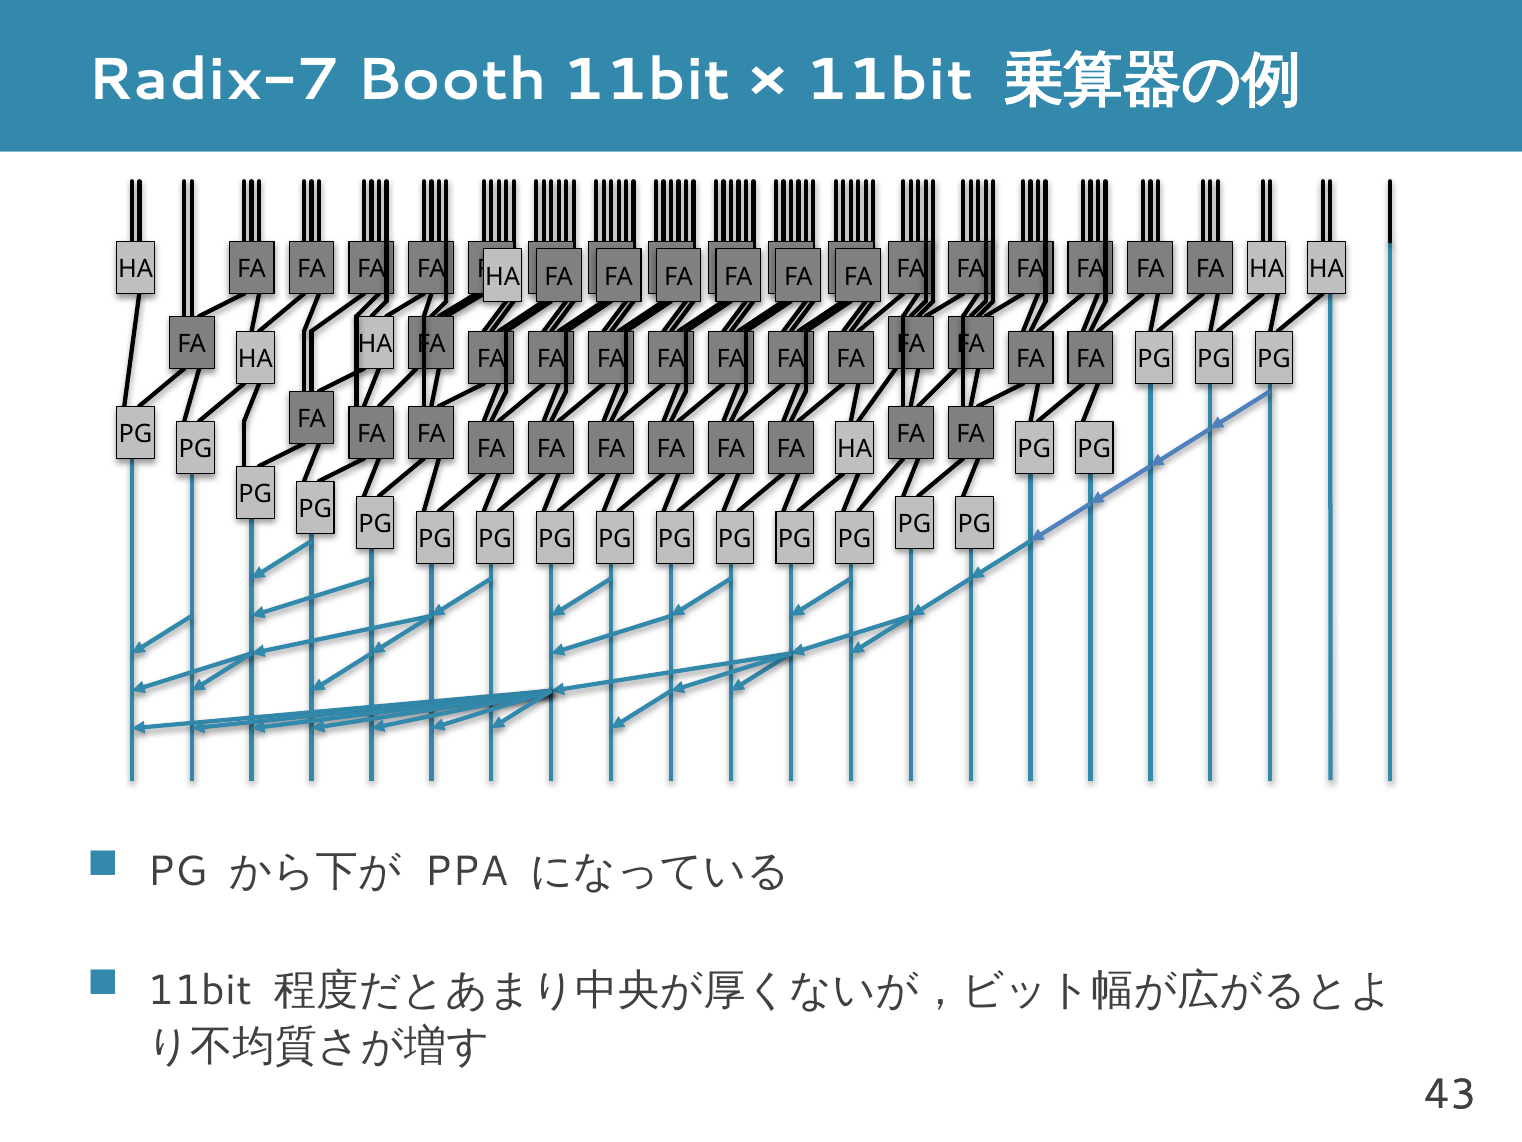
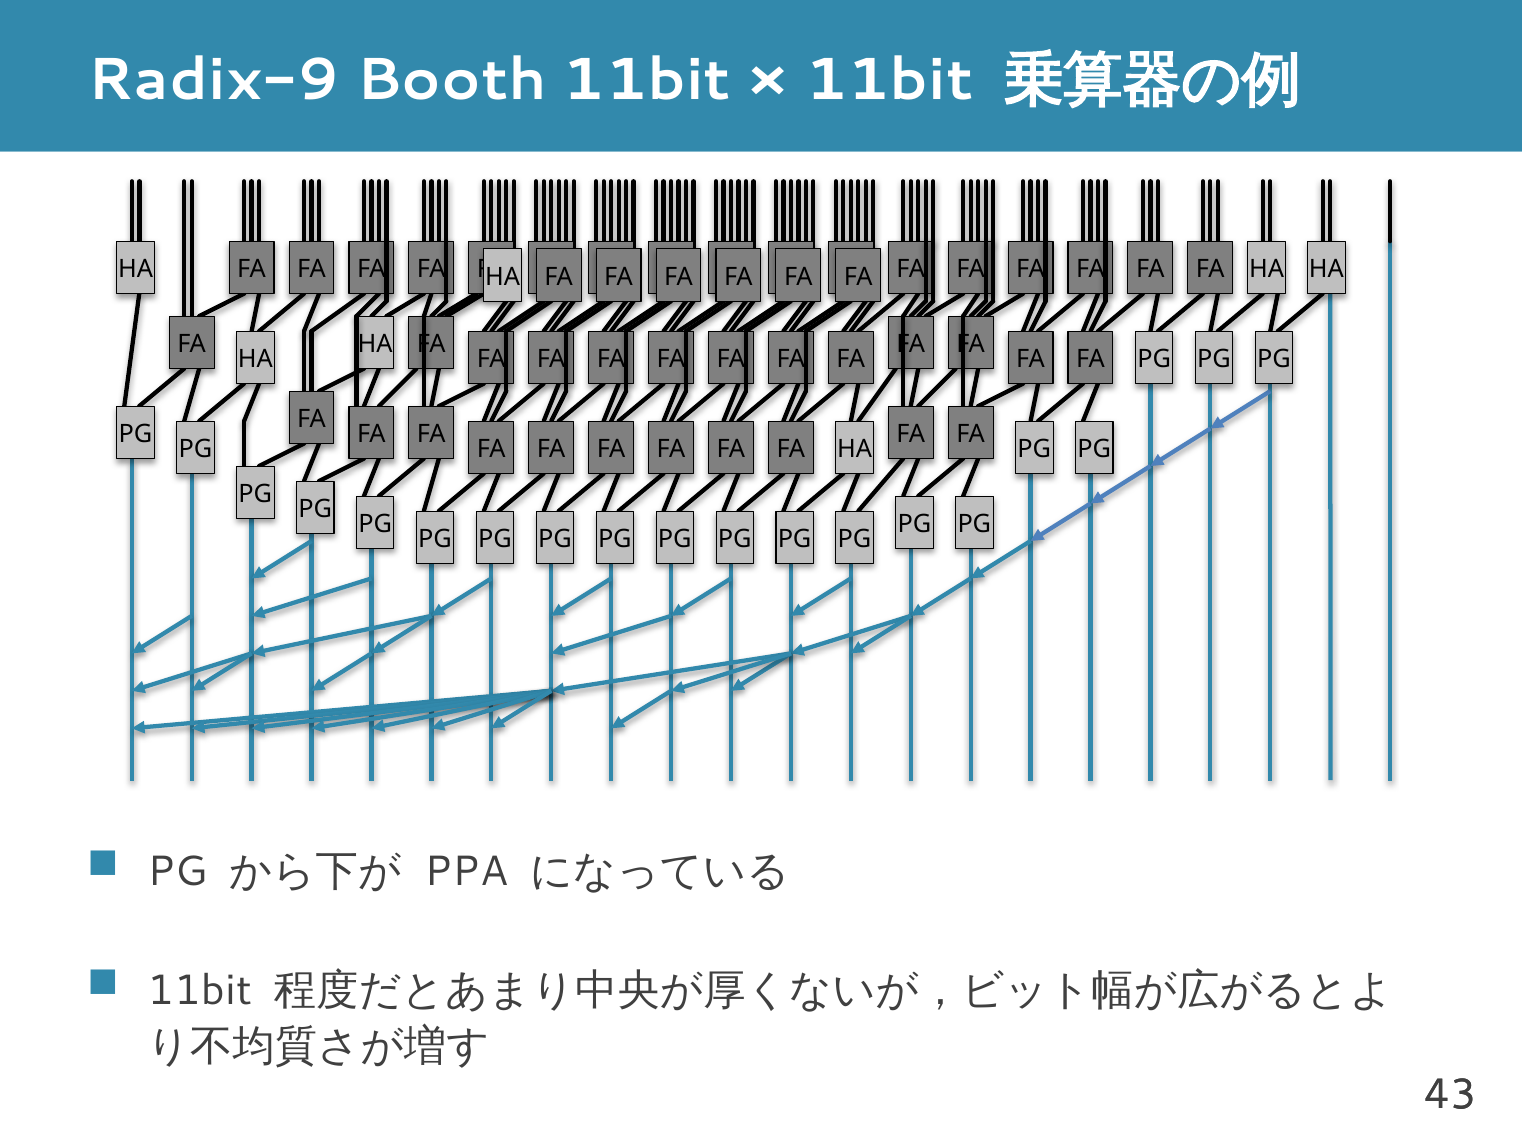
Radix-7: Radix-7 -> Radix-9
